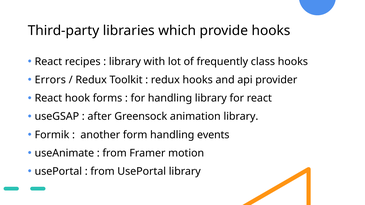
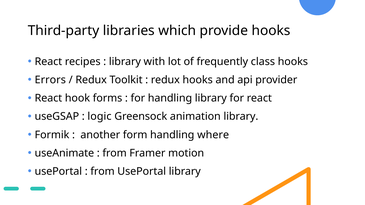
after: after -> logic
events: events -> where
